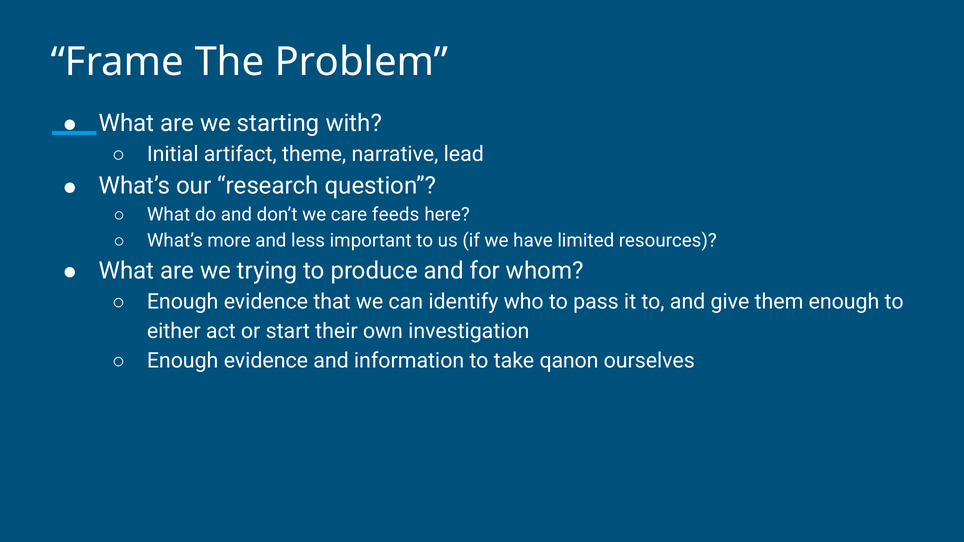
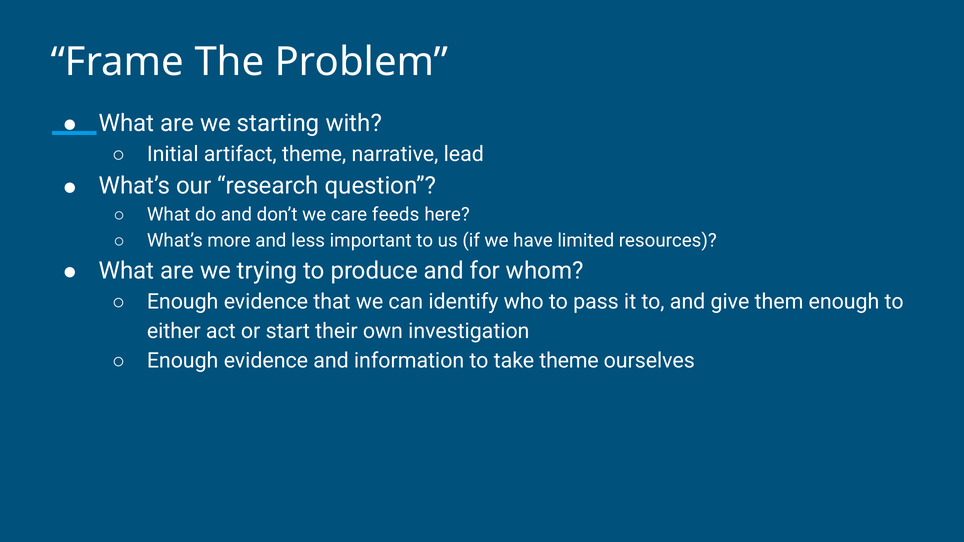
take qanon: qanon -> theme
